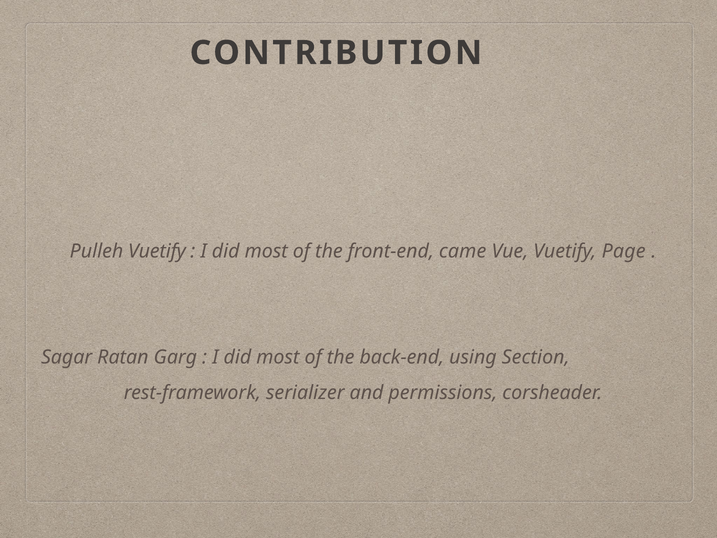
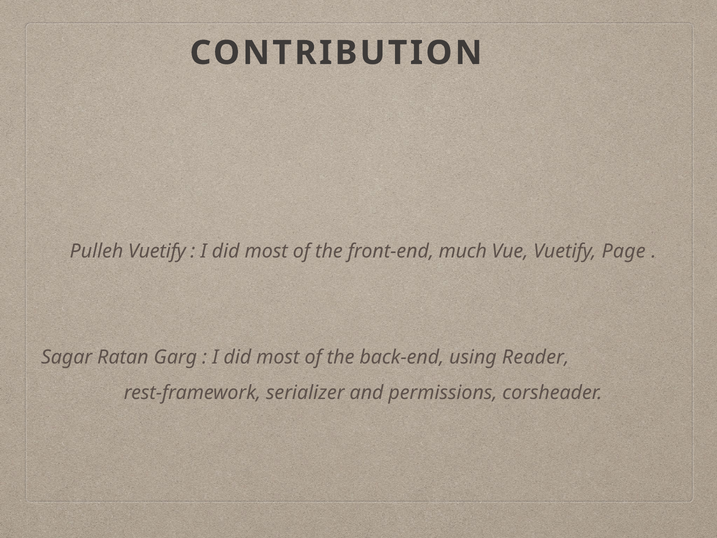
came: came -> much
Section: Section -> Reader
